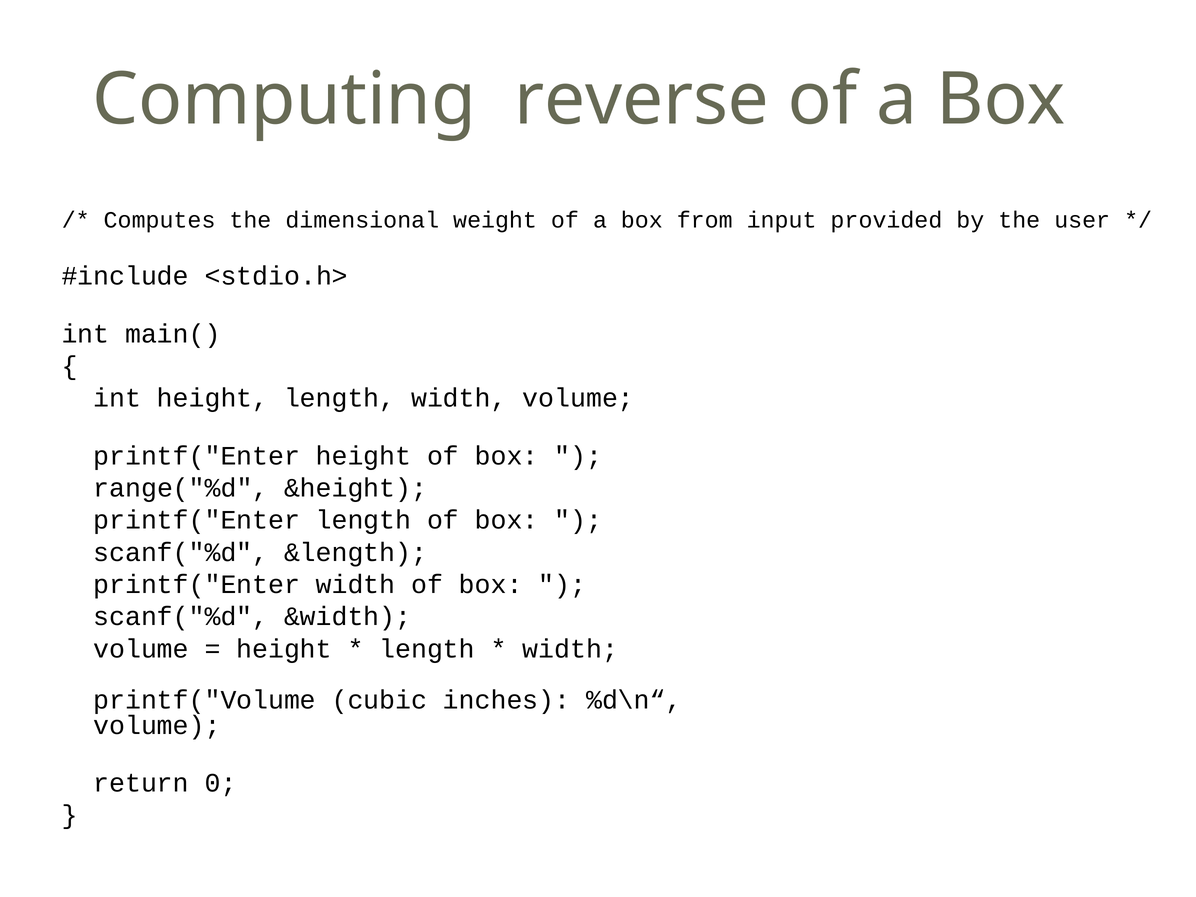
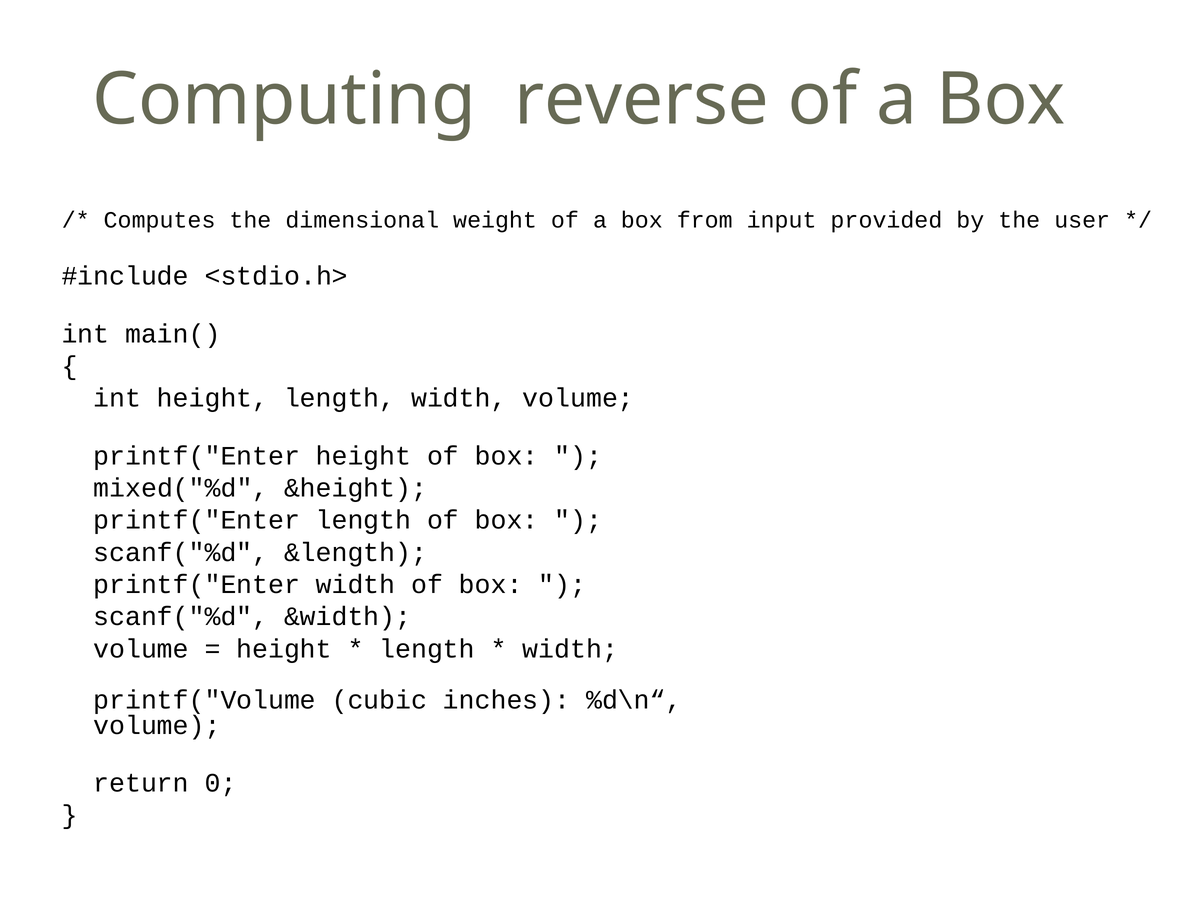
range("%d: range("%d -> mixed("%d
